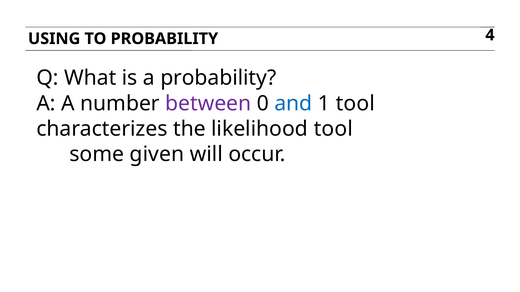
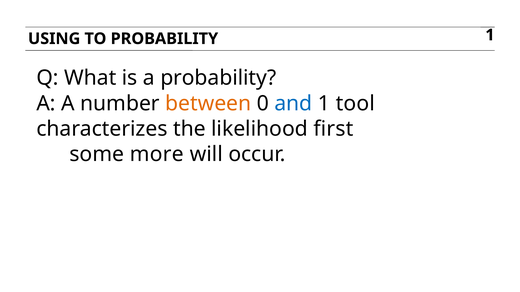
PROBABILITY 4: 4 -> 1
between colour: purple -> orange
likelihood tool: tool -> first
given: given -> more
